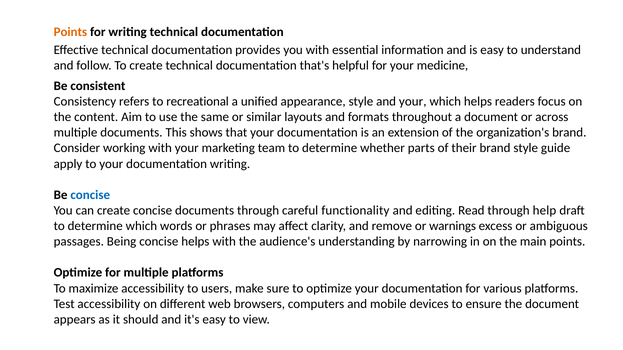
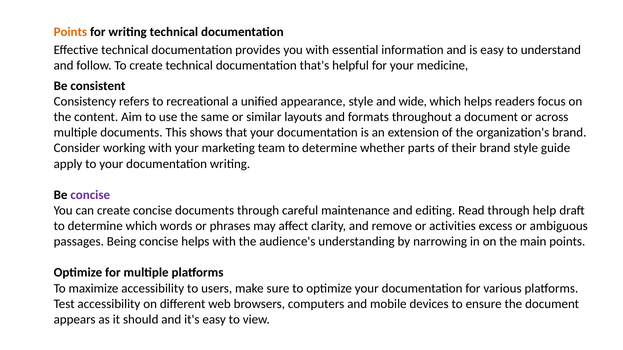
and your: your -> wide
concise at (90, 195) colour: blue -> purple
functionality: functionality -> maintenance
warnings: warnings -> activities
